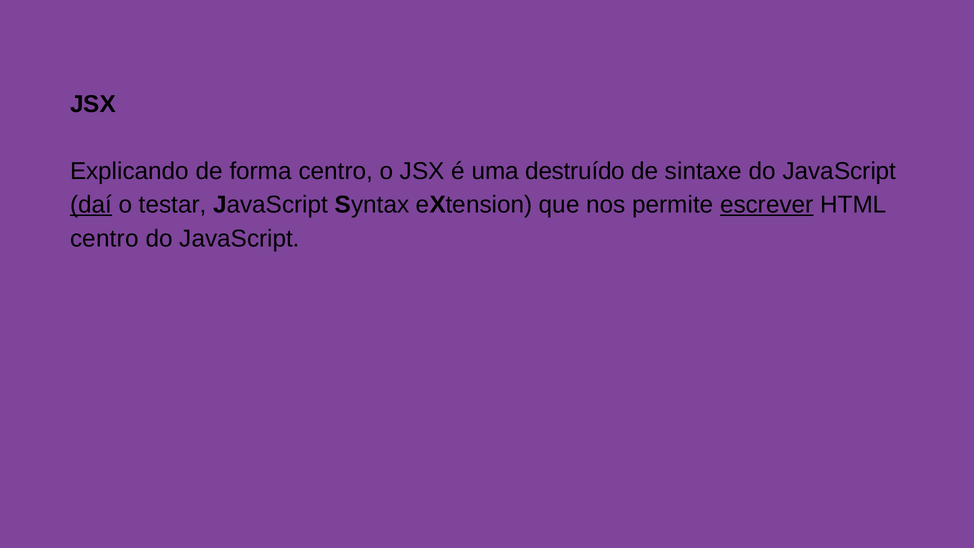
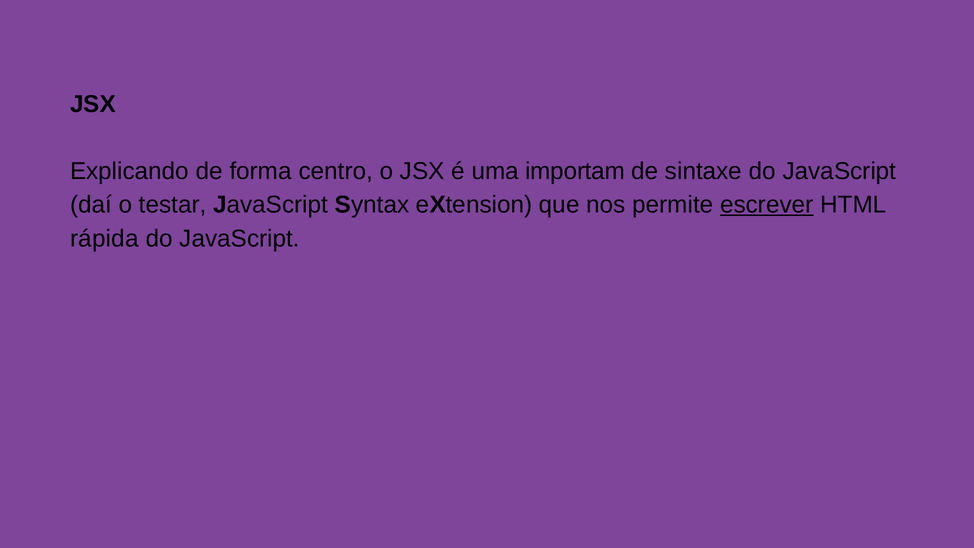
destruído: destruído -> importam
daí underline: present -> none
centro at (104, 238): centro -> rápida
